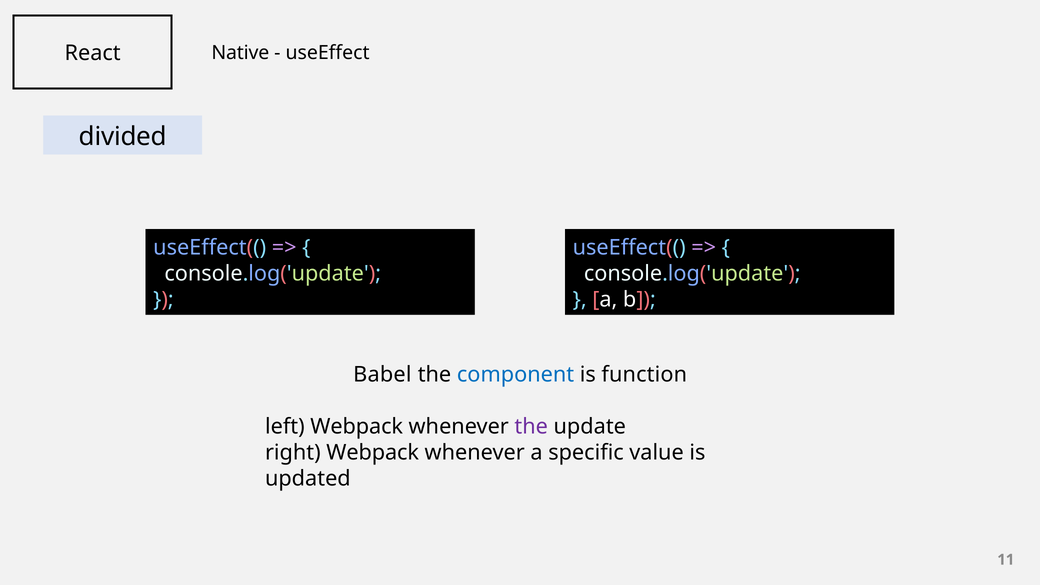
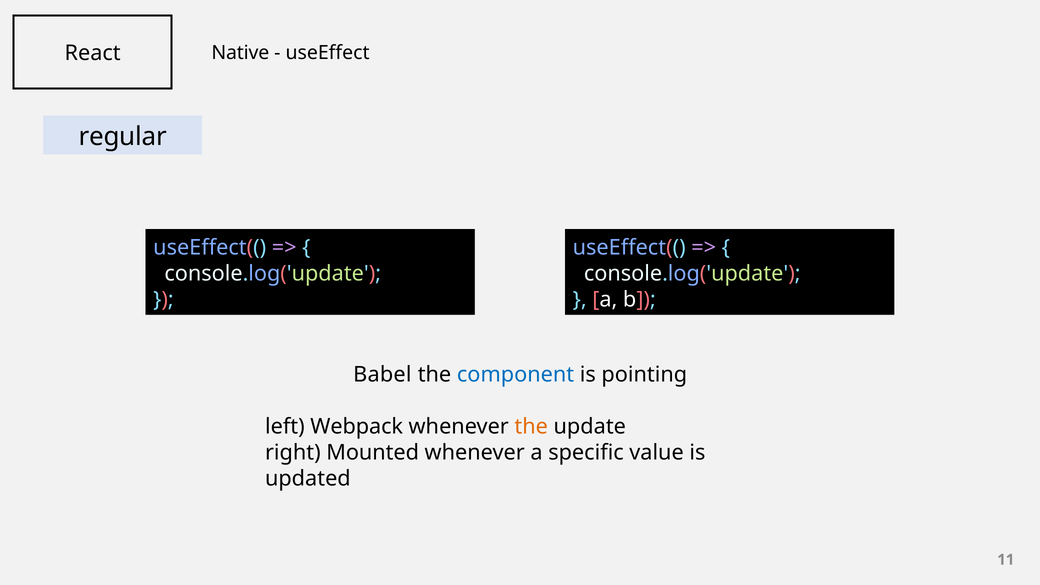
divided: divided -> regular
function: function -> pointing
the at (531, 427) colour: purple -> orange
right Webpack: Webpack -> Mounted
